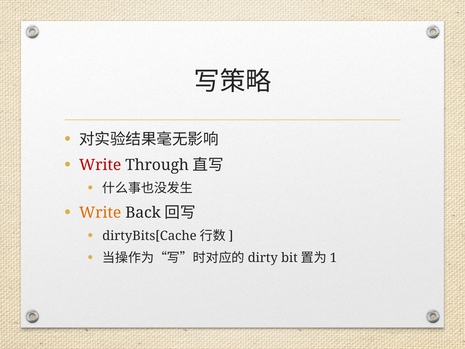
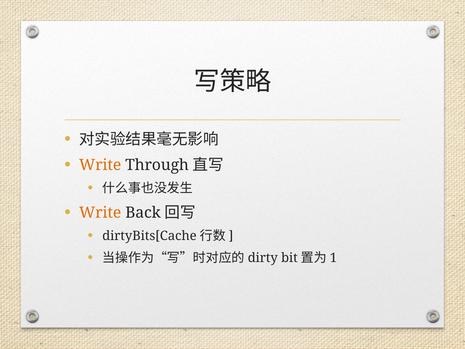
Write at (100, 165) colour: red -> orange
